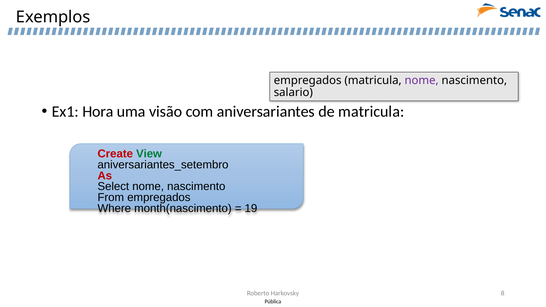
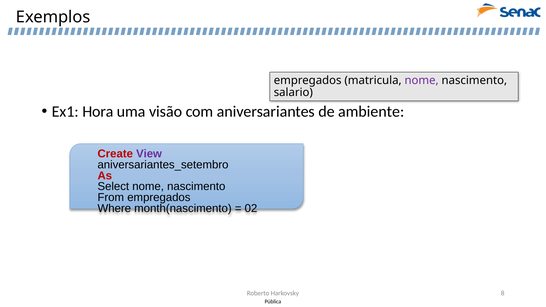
de matricula: matricula -> ambiente
View colour: green -> purple
19: 19 -> 02
